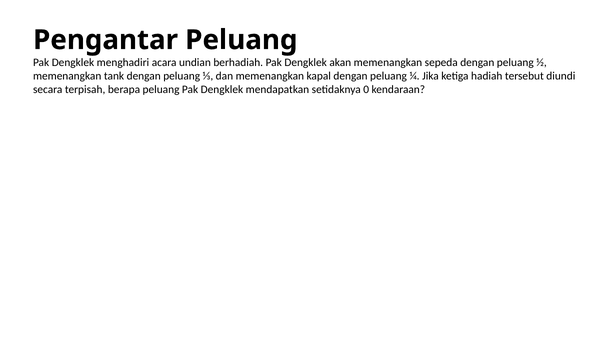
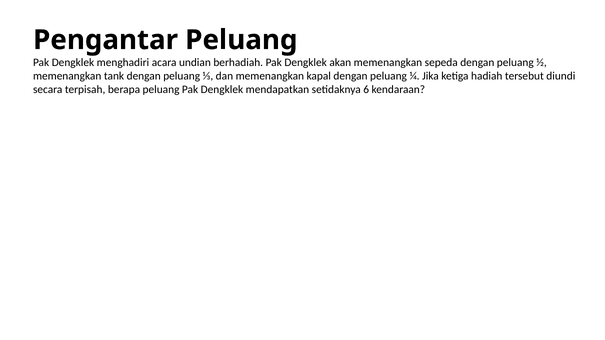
0: 0 -> 6
